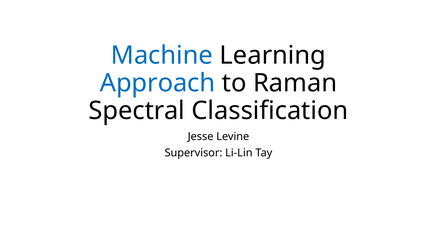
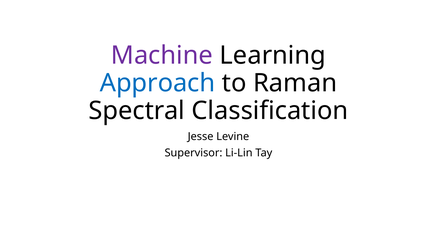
Machine colour: blue -> purple
